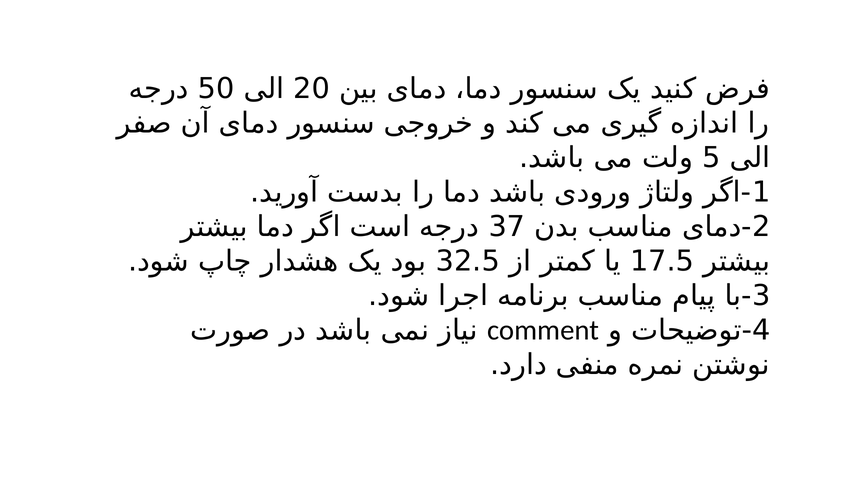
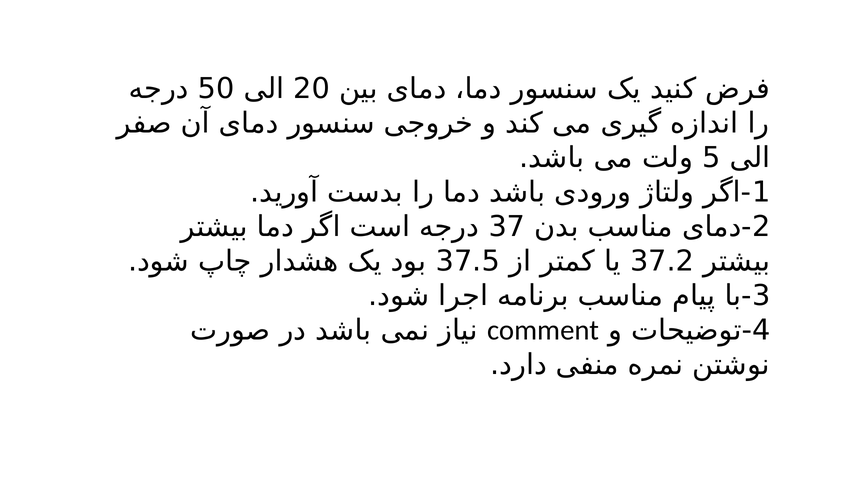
32.5: 32.5 -> 37.5
17.5: 17.5 -> 37.2
